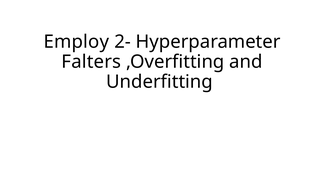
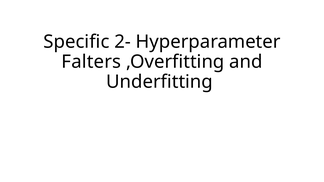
Employ: Employ -> Specific
